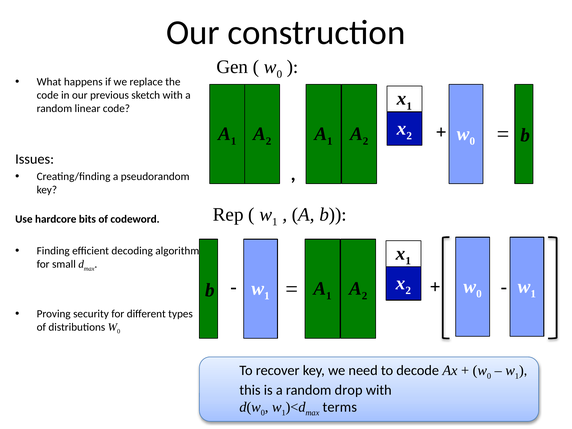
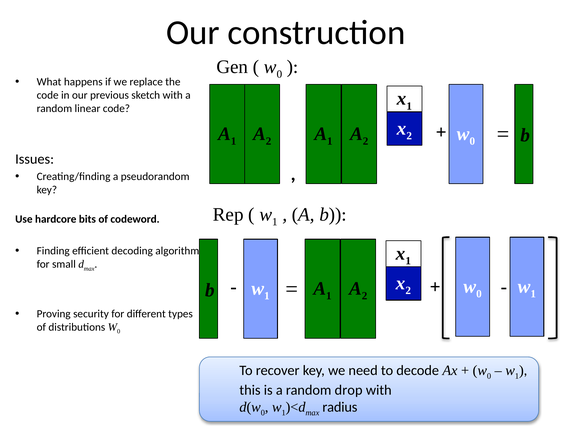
terms: terms -> radius
